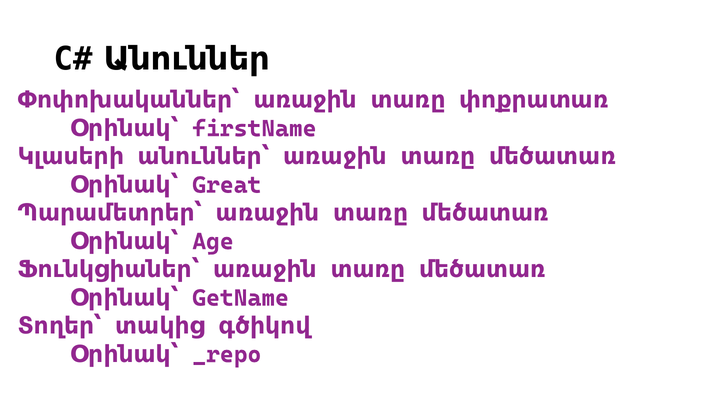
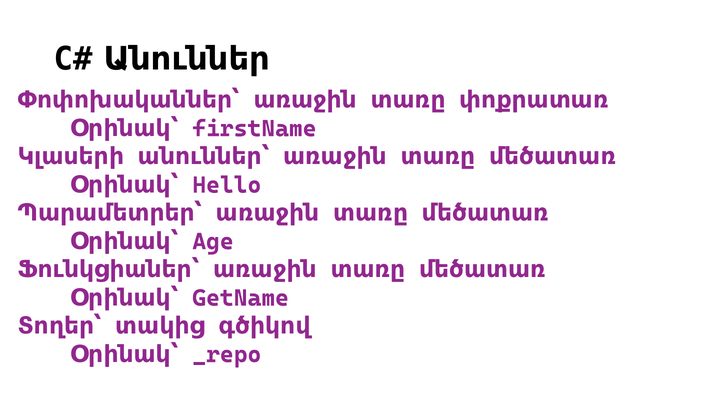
Great: Great -> Hello
